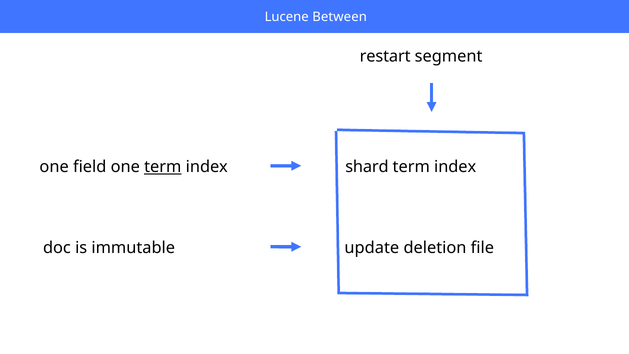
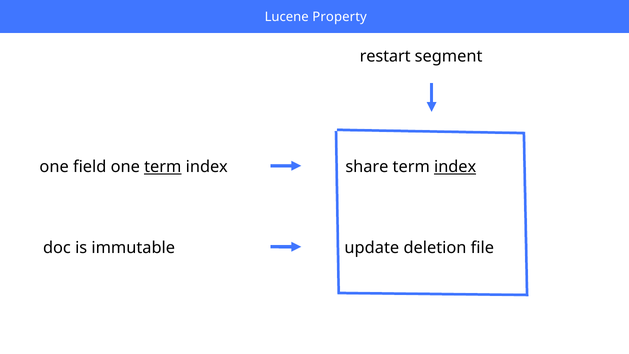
Between: Between -> Property
shard: shard -> share
index at (455, 167) underline: none -> present
